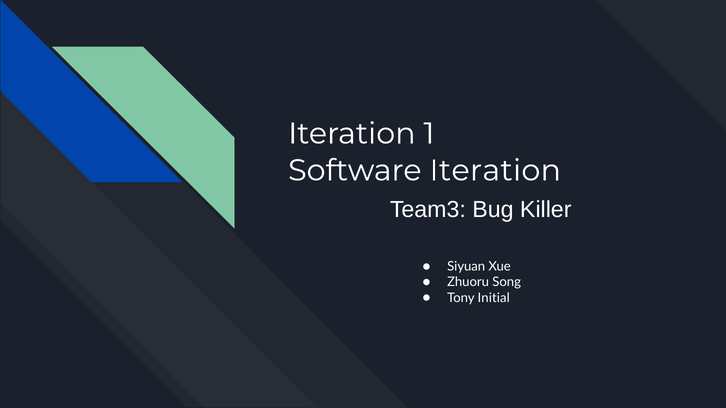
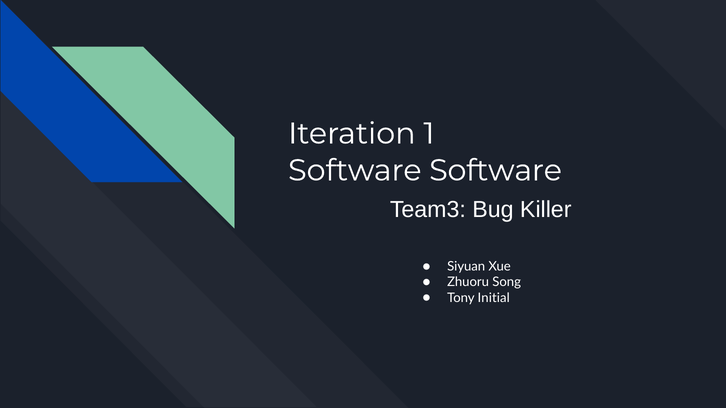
Software Iteration: Iteration -> Software
